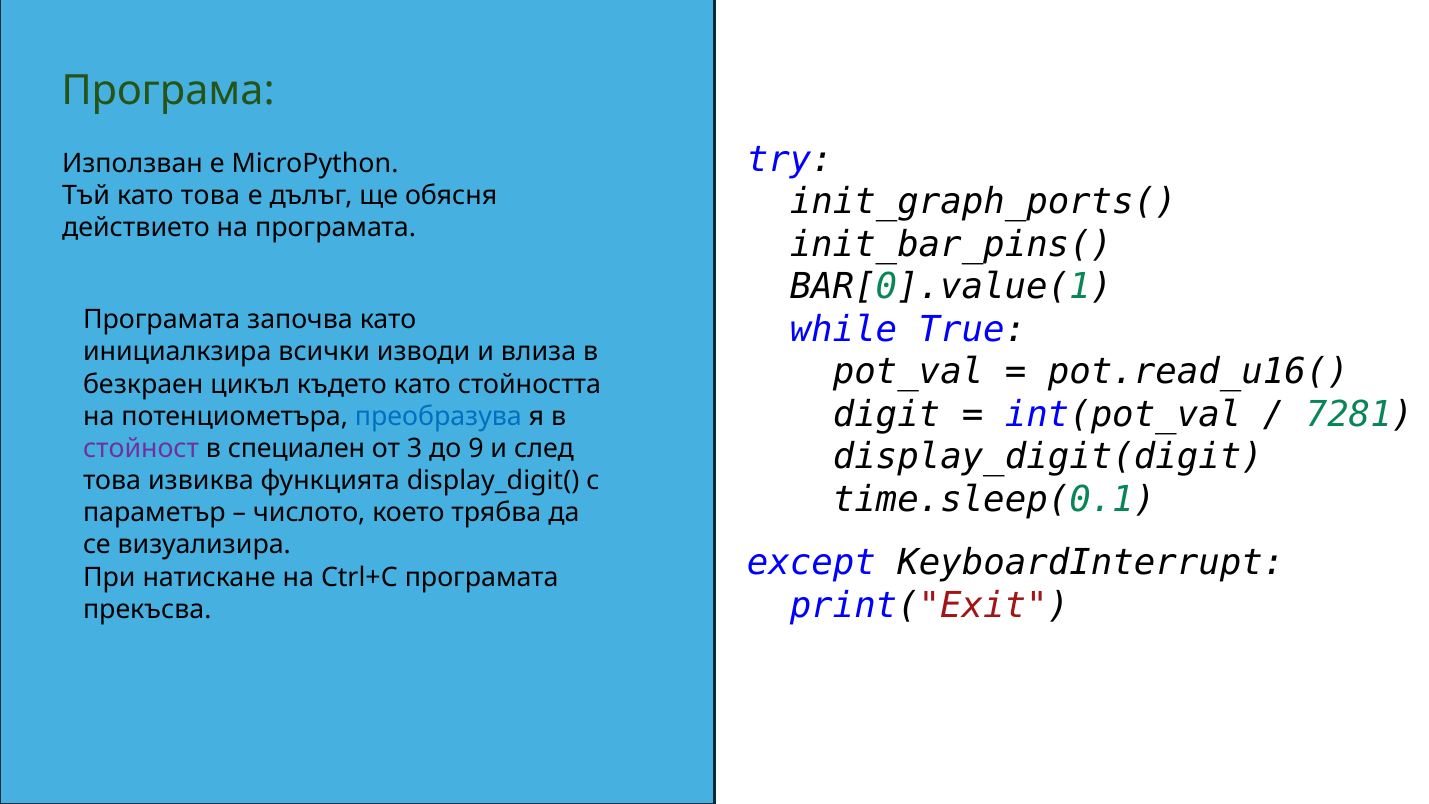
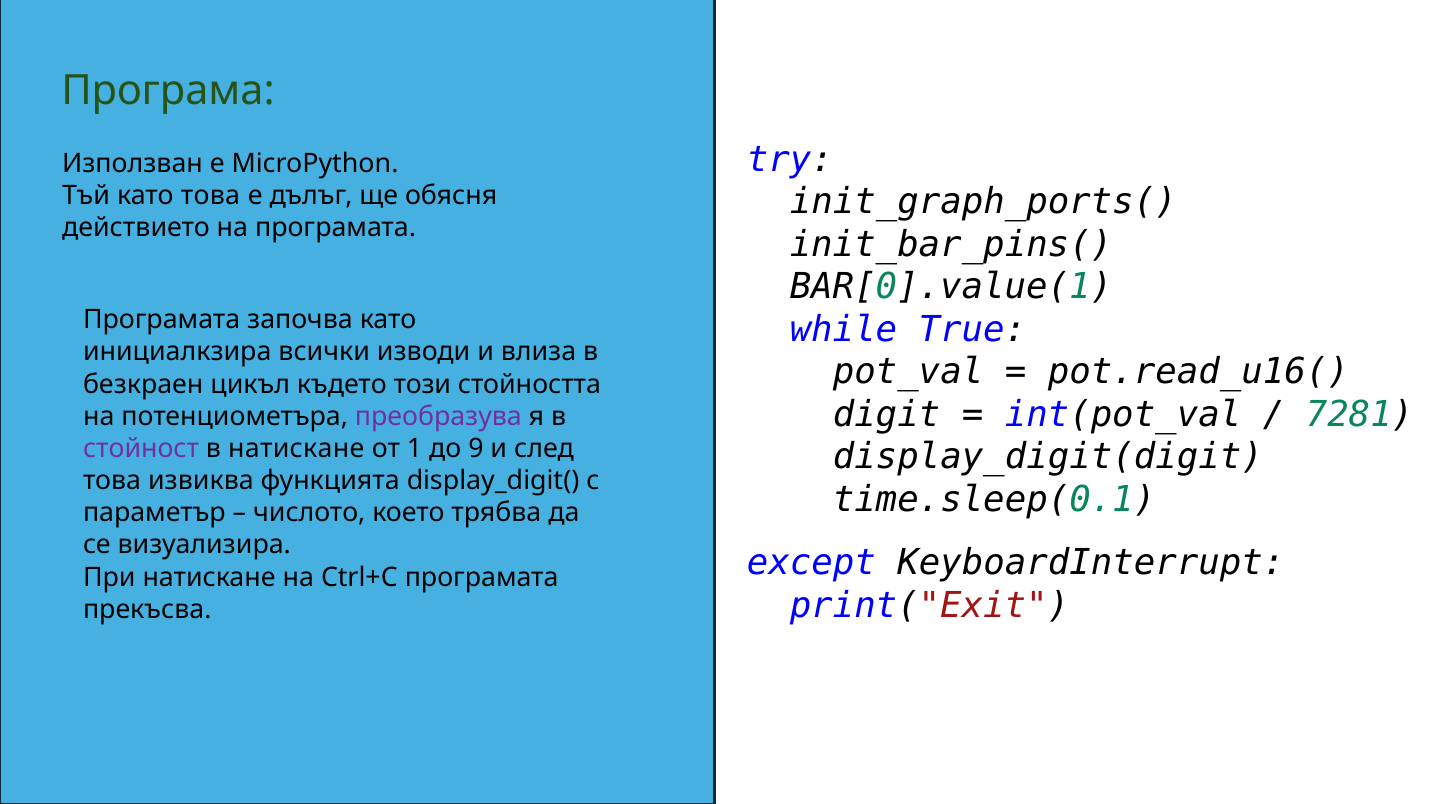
където като: като -> този
преобразува colour: blue -> purple
в специален: специален -> натискане
3: 3 -> 1
